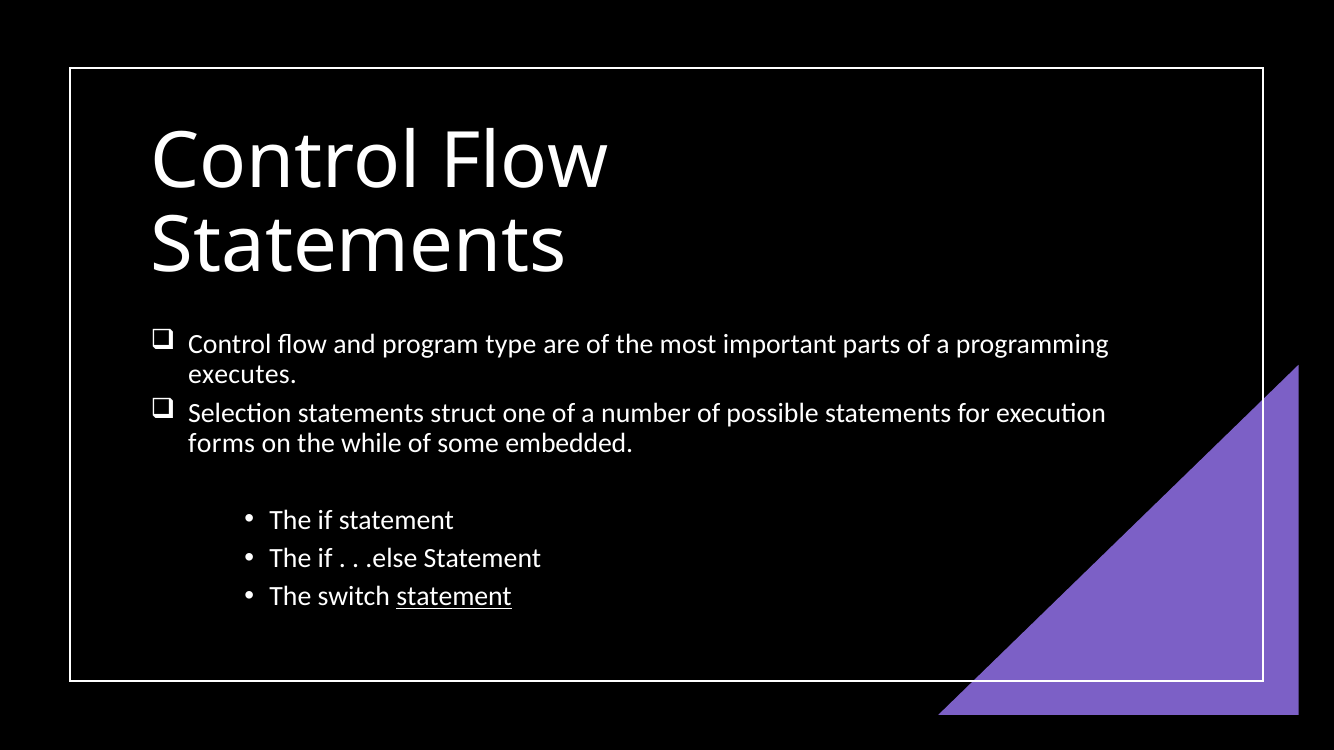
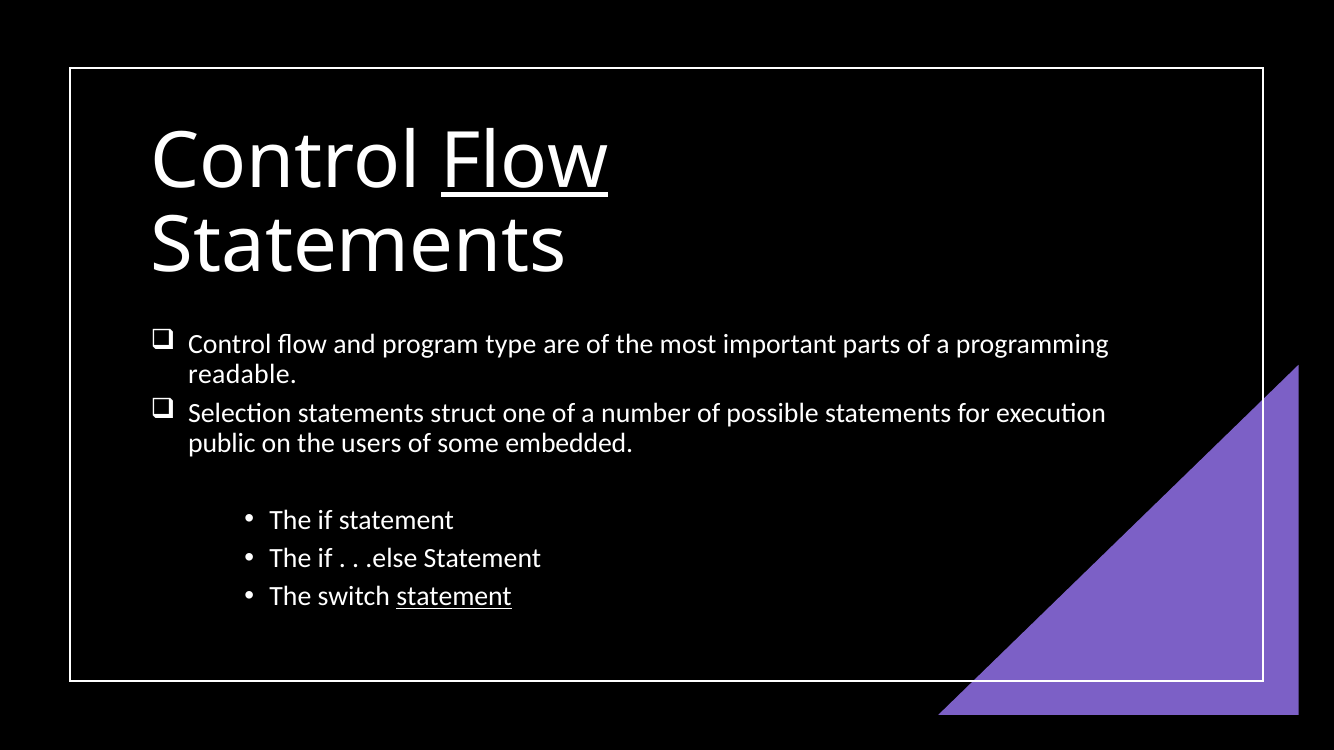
Flow at (525, 161) underline: none -> present
executes: executes -> readable
forms: forms -> public
while: while -> users
